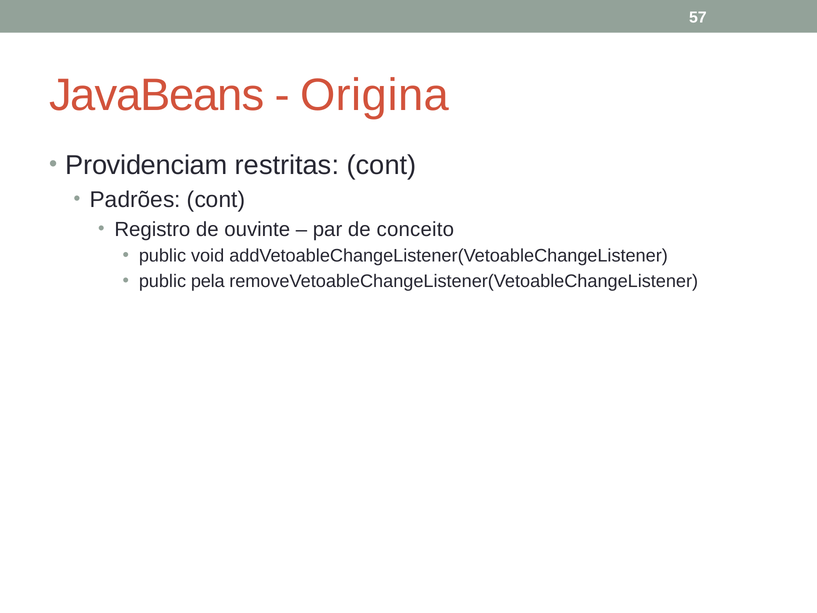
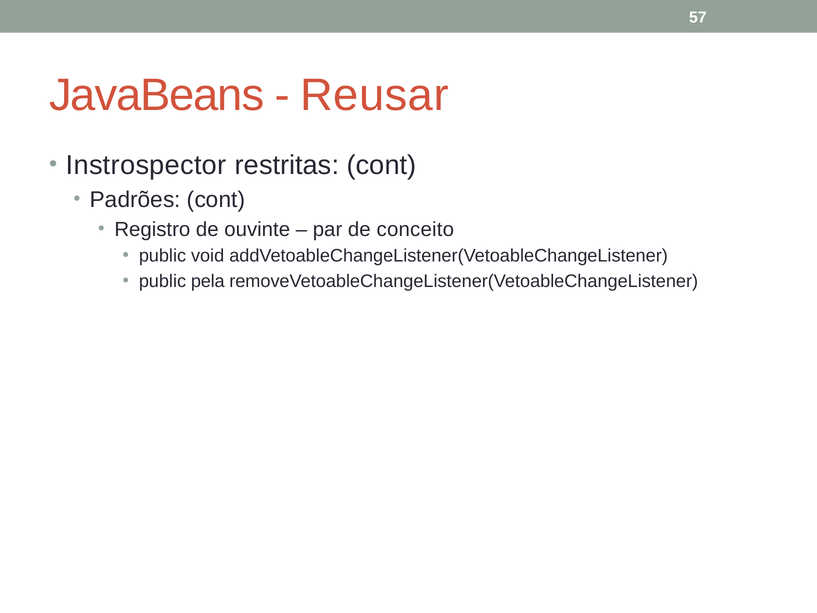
Origina: Origina -> Reusar
Providenciam: Providenciam -> Instrospector
